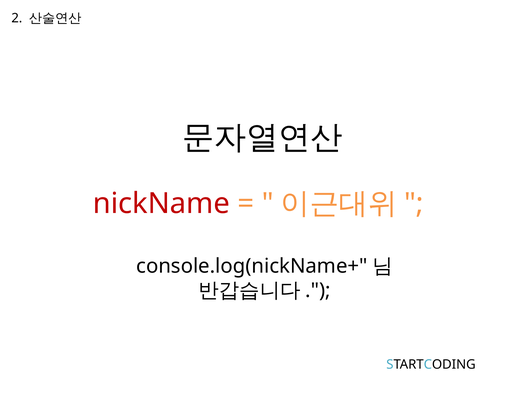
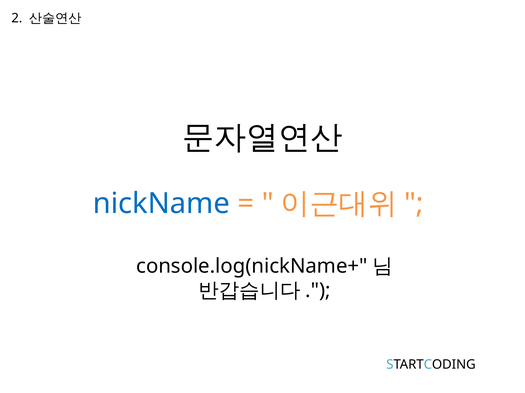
nickName colour: red -> blue
